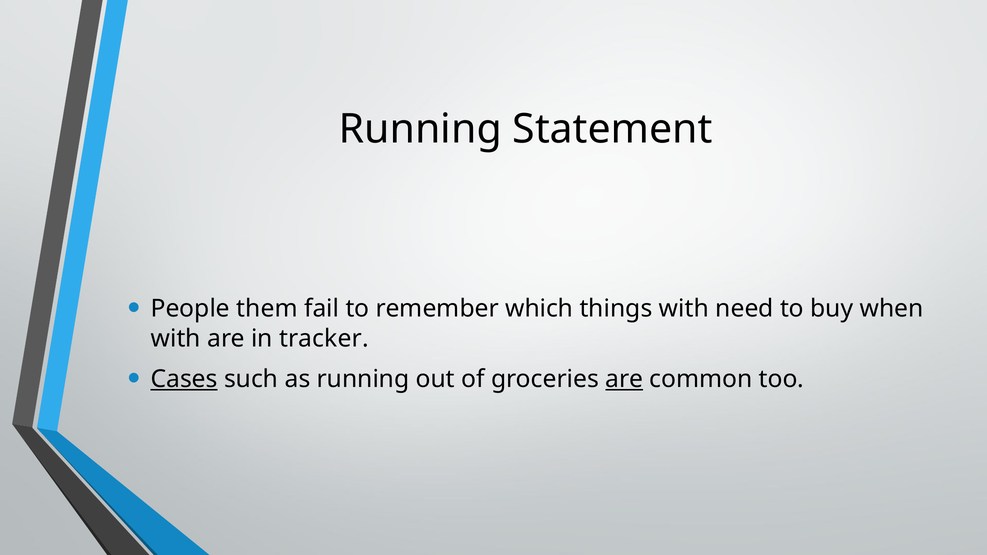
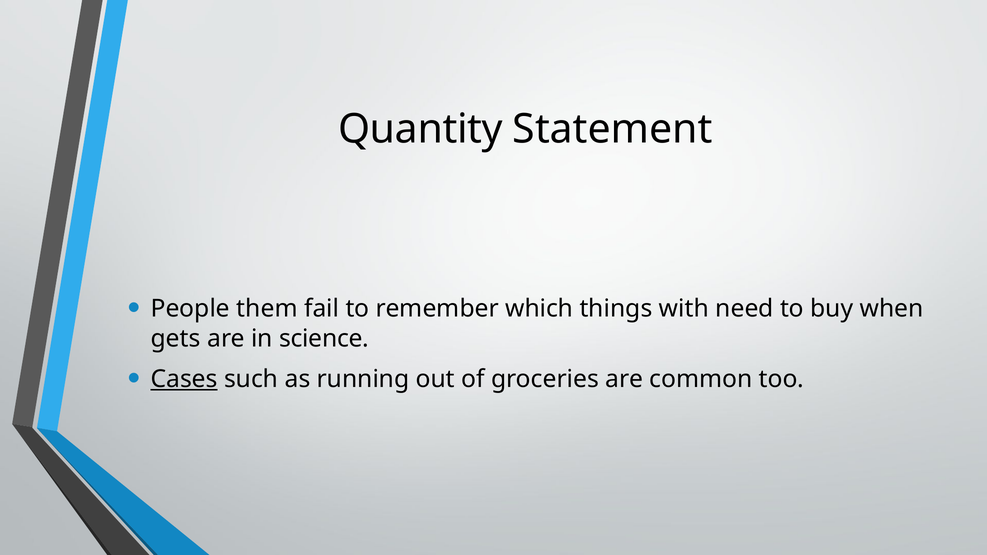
Running at (420, 129): Running -> Quantity
with at (176, 339): with -> gets
tracker: tracker -> science
are at (624, 379) underline: present -> none
